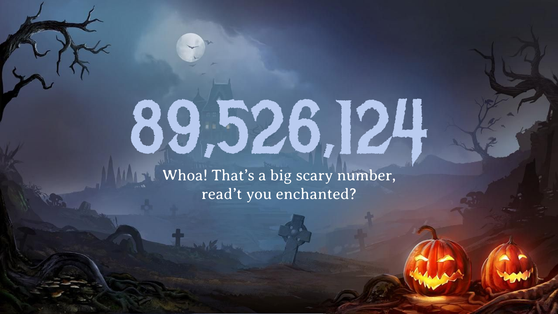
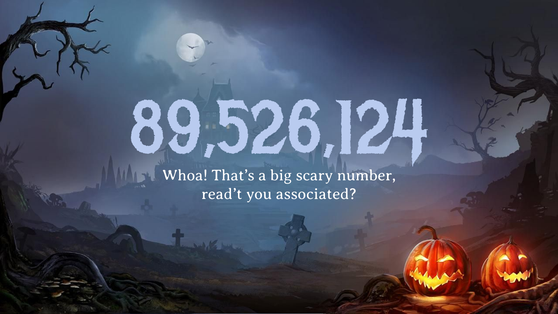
enchanted: enchanted -> associated
